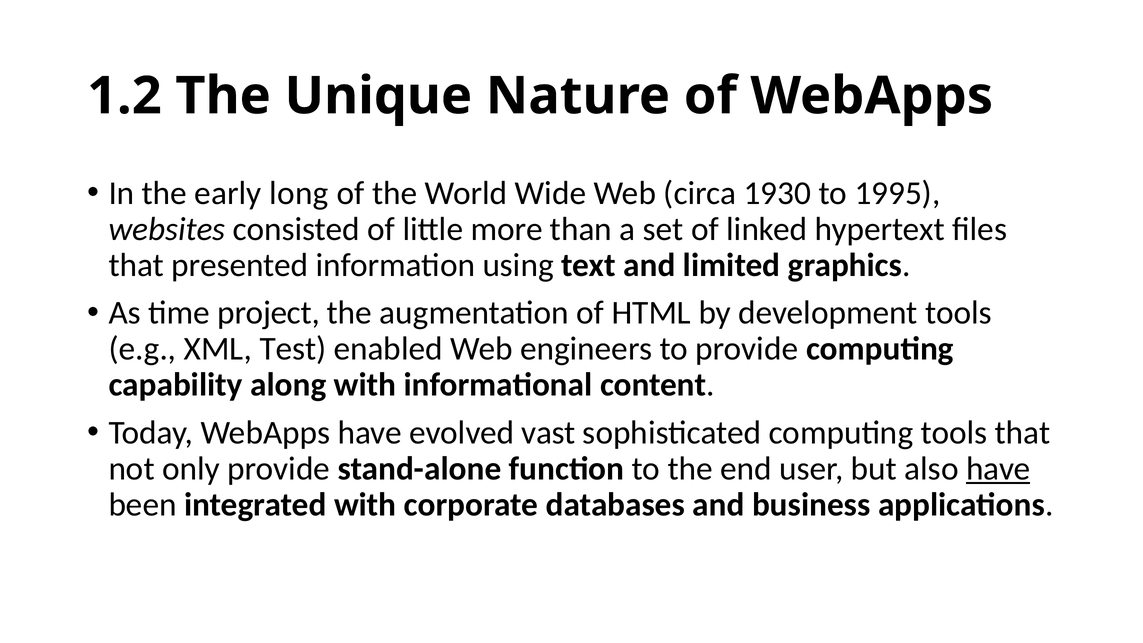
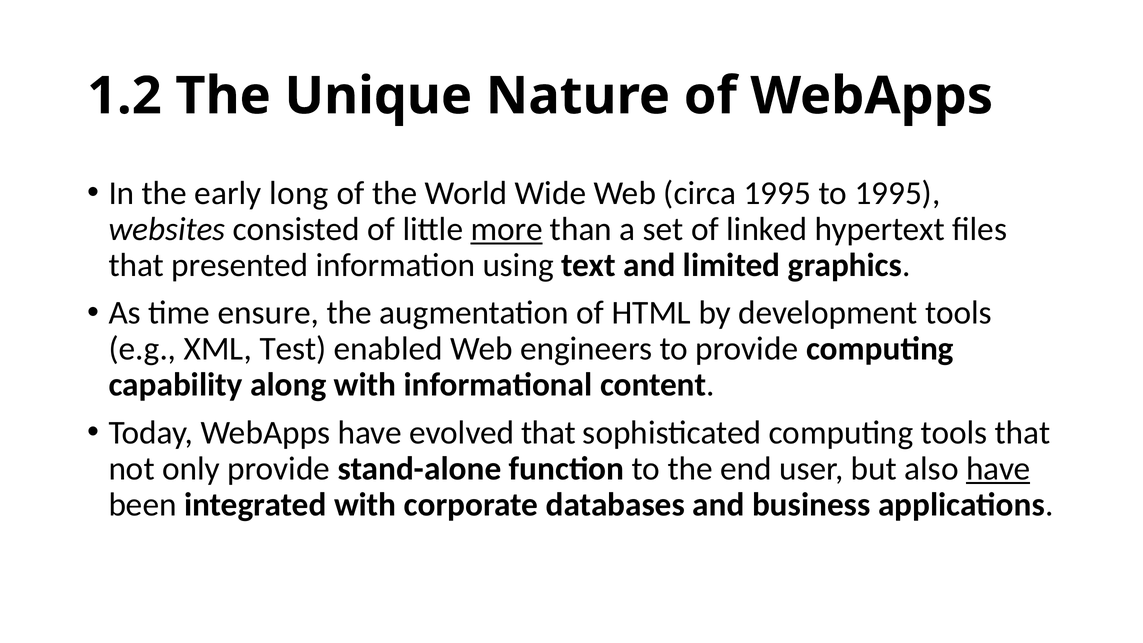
circa 1930: 1930 -> 1995
more underline: none -> present
project: project -> ensure
evolved vast: vast -> that
